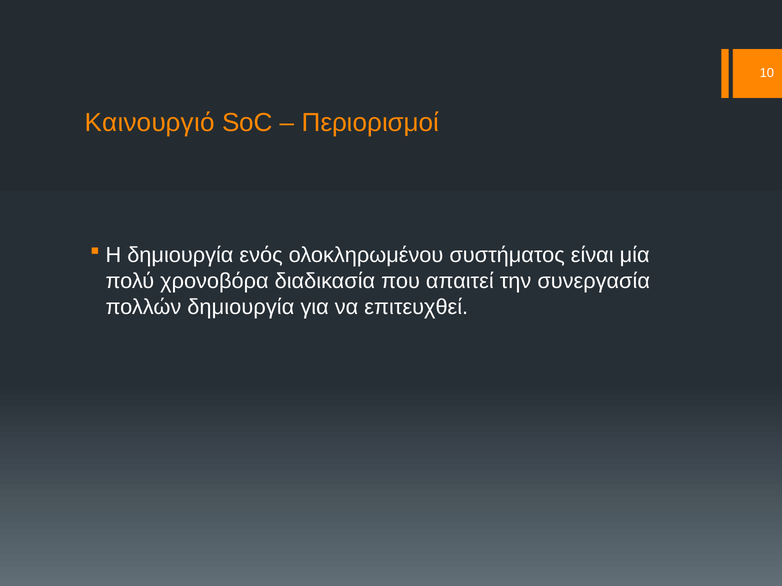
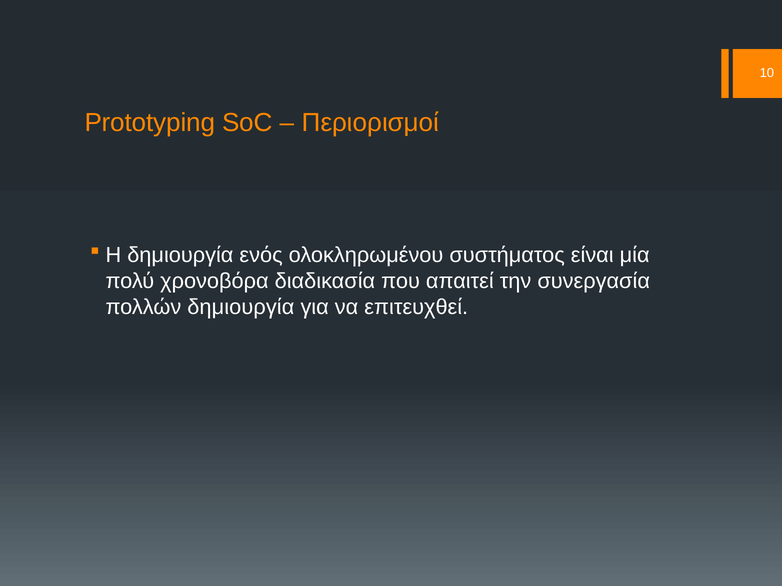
Καινουργιό: Καινουργιό -> Prototyping
